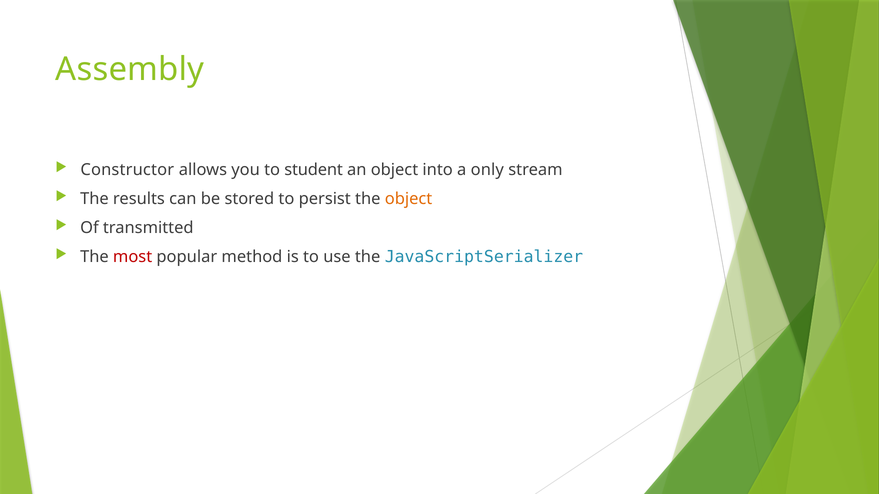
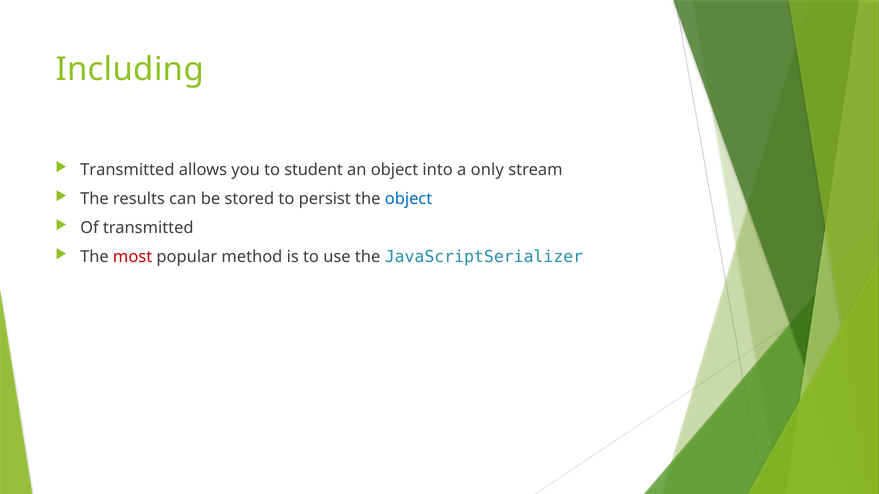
Assembly: Assembly -> Including
Constructor at (127, 170): Constructor -> Transmitted
object at (409, 199) colour: orange -> blue
